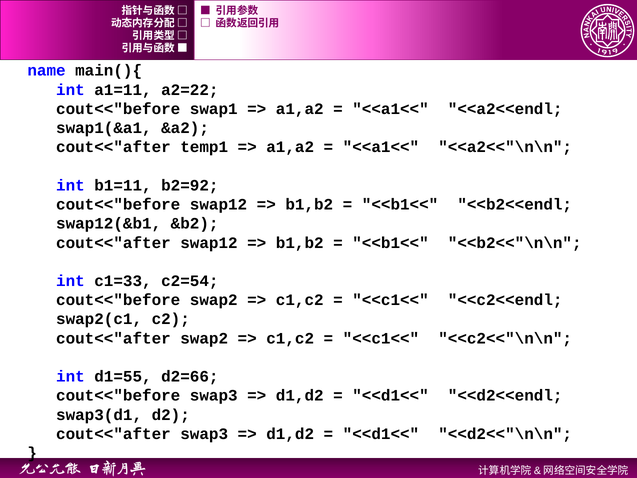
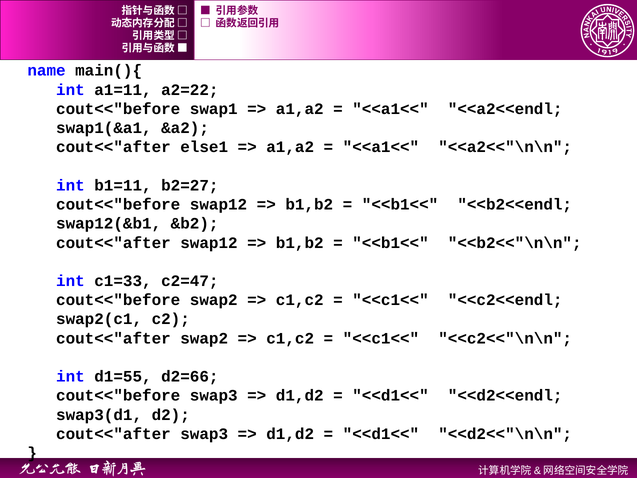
temp1: temp1 -> else1
b2=92: b2=92 -> b2=27
c2=54: c2=54 -> c2=47
